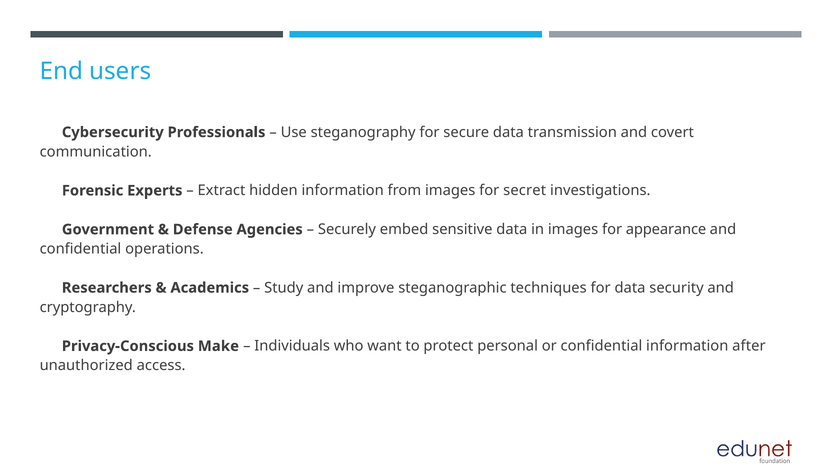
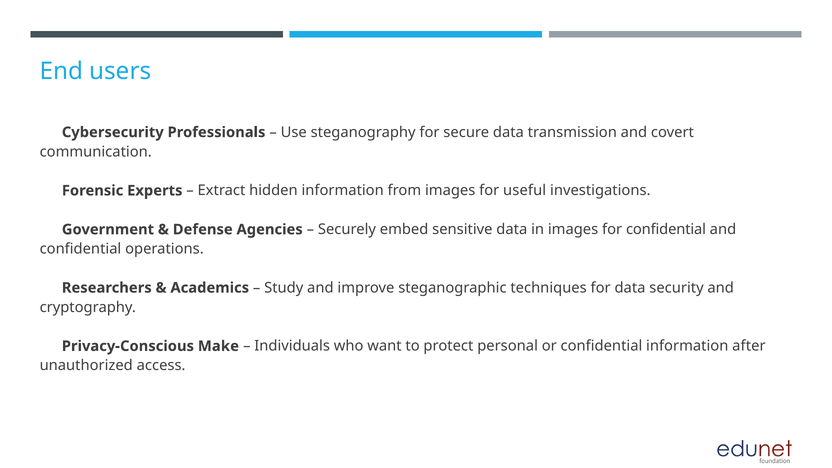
secret: secret -> useful
for appearance: appearance -> confidential
